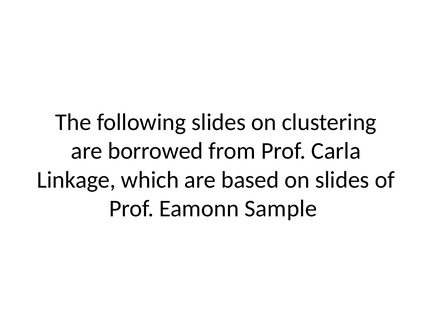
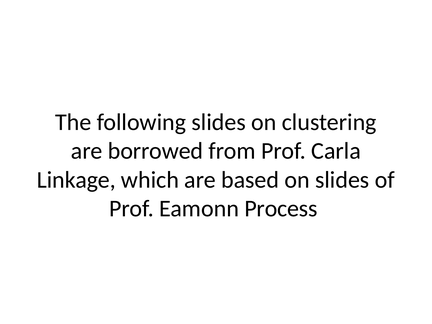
Sample: Sample -> Process
